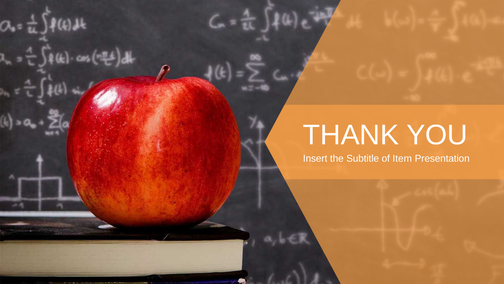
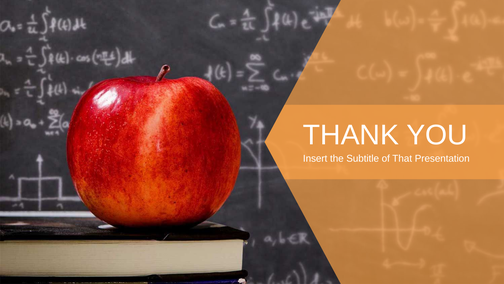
Item: Item -> That
